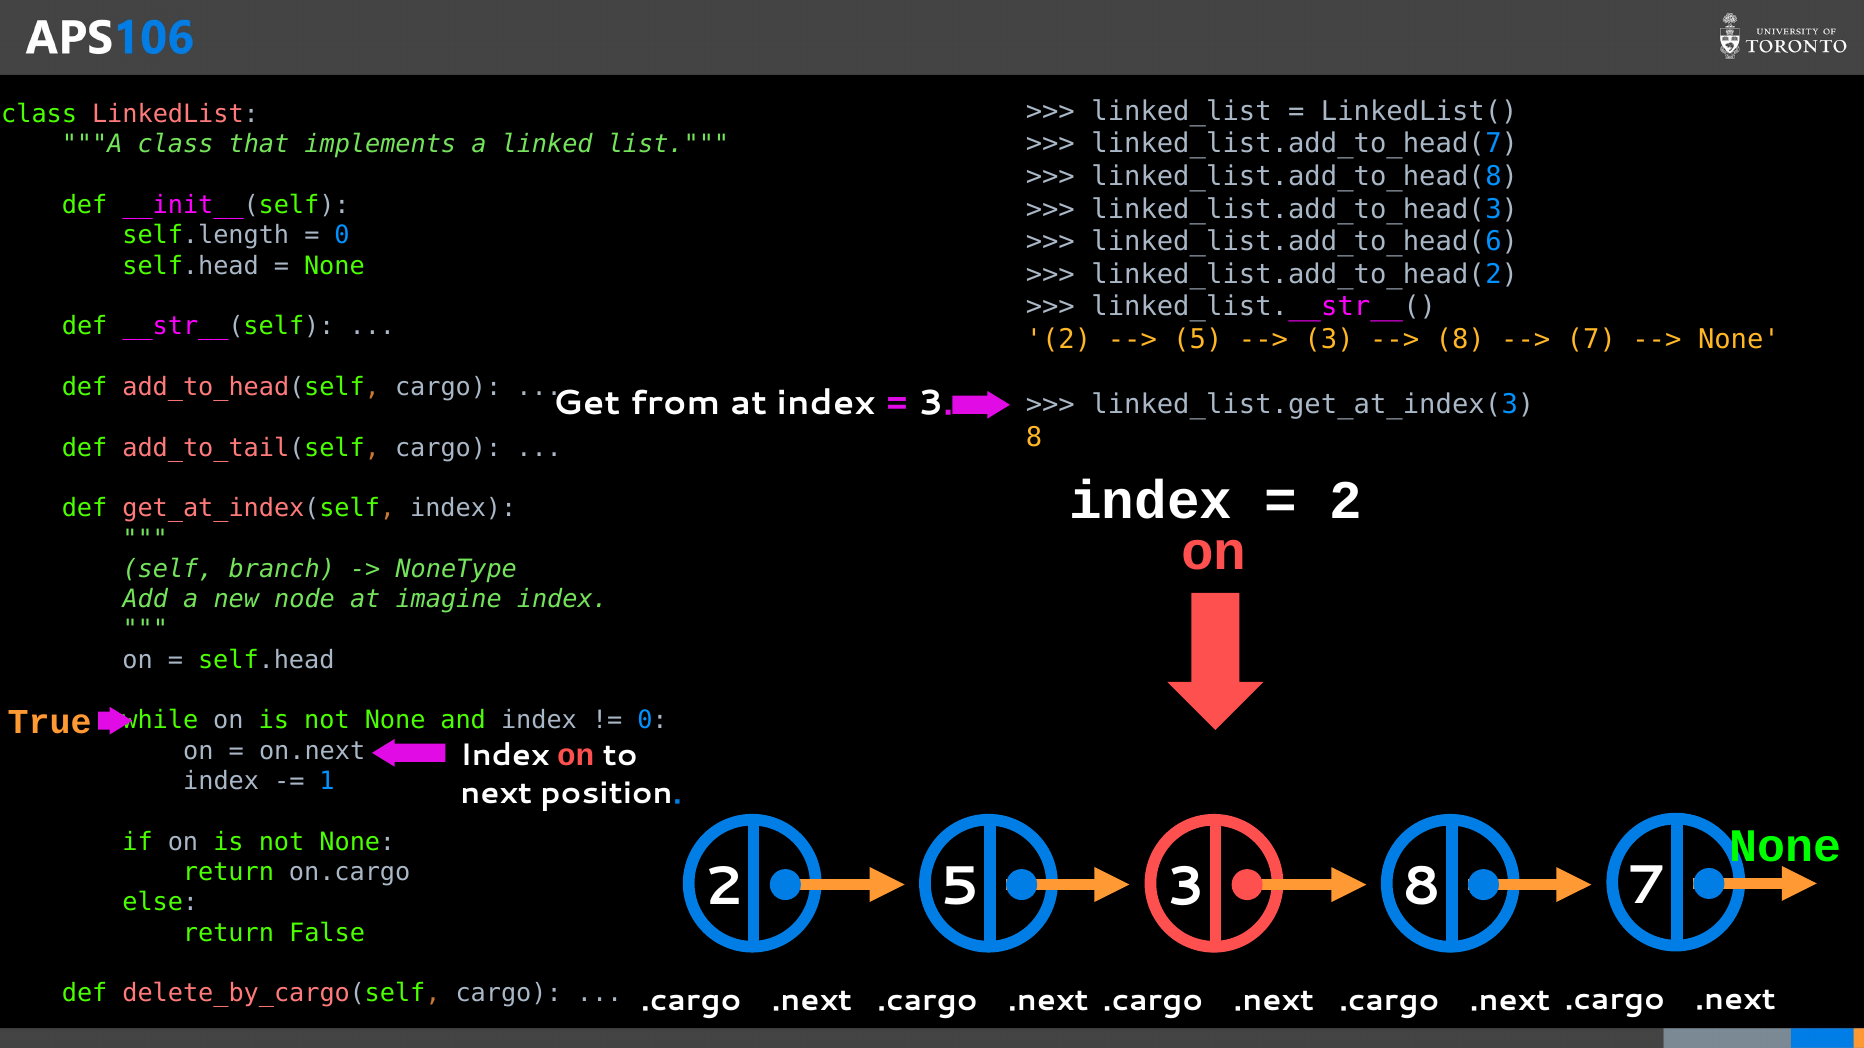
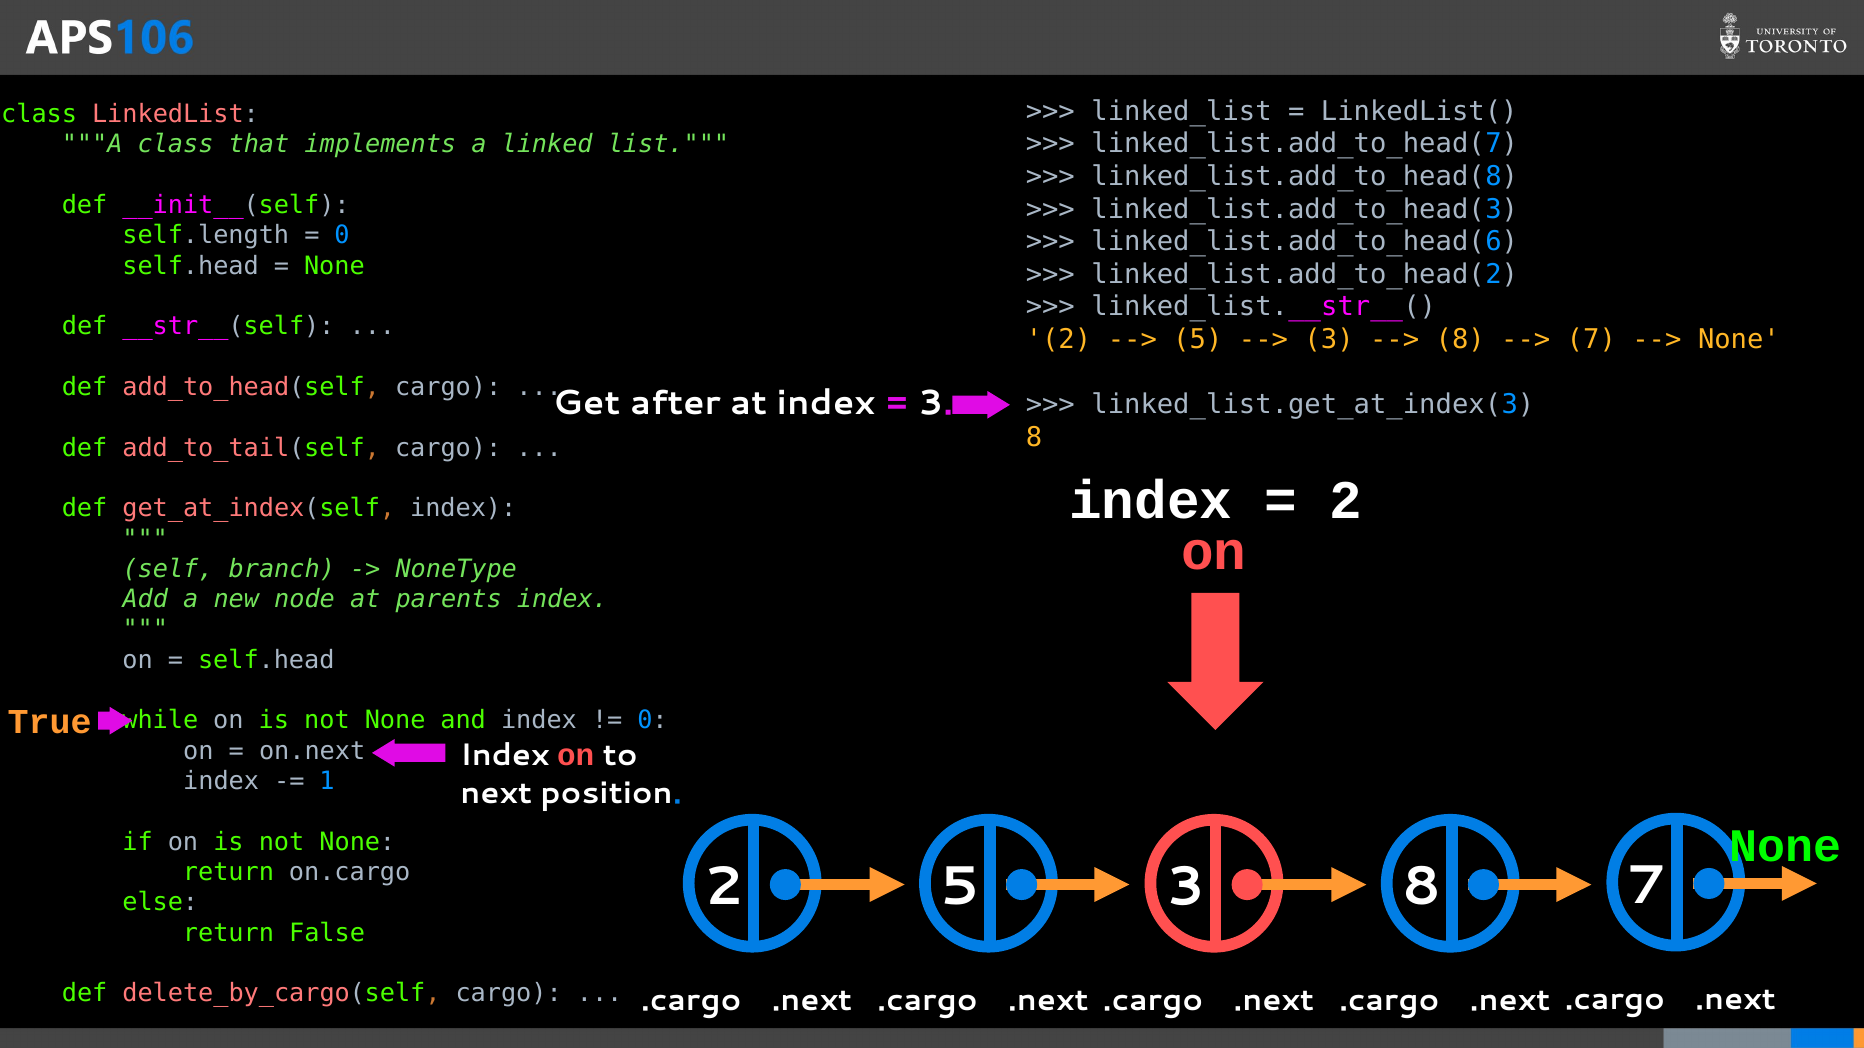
from: from -> after
imagine: imagine -> parents
